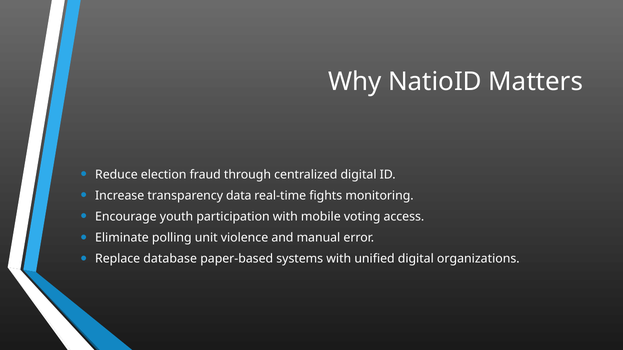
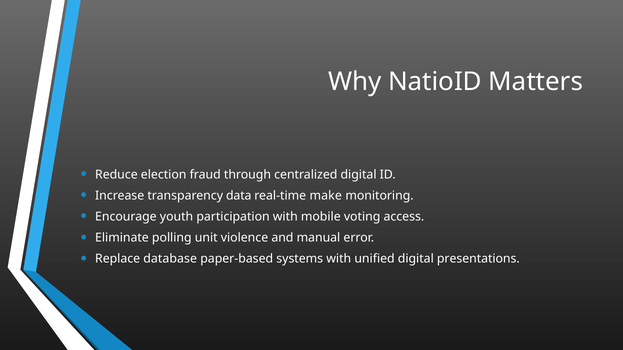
fights: fights -> make
organizations: organizations -> presentations
